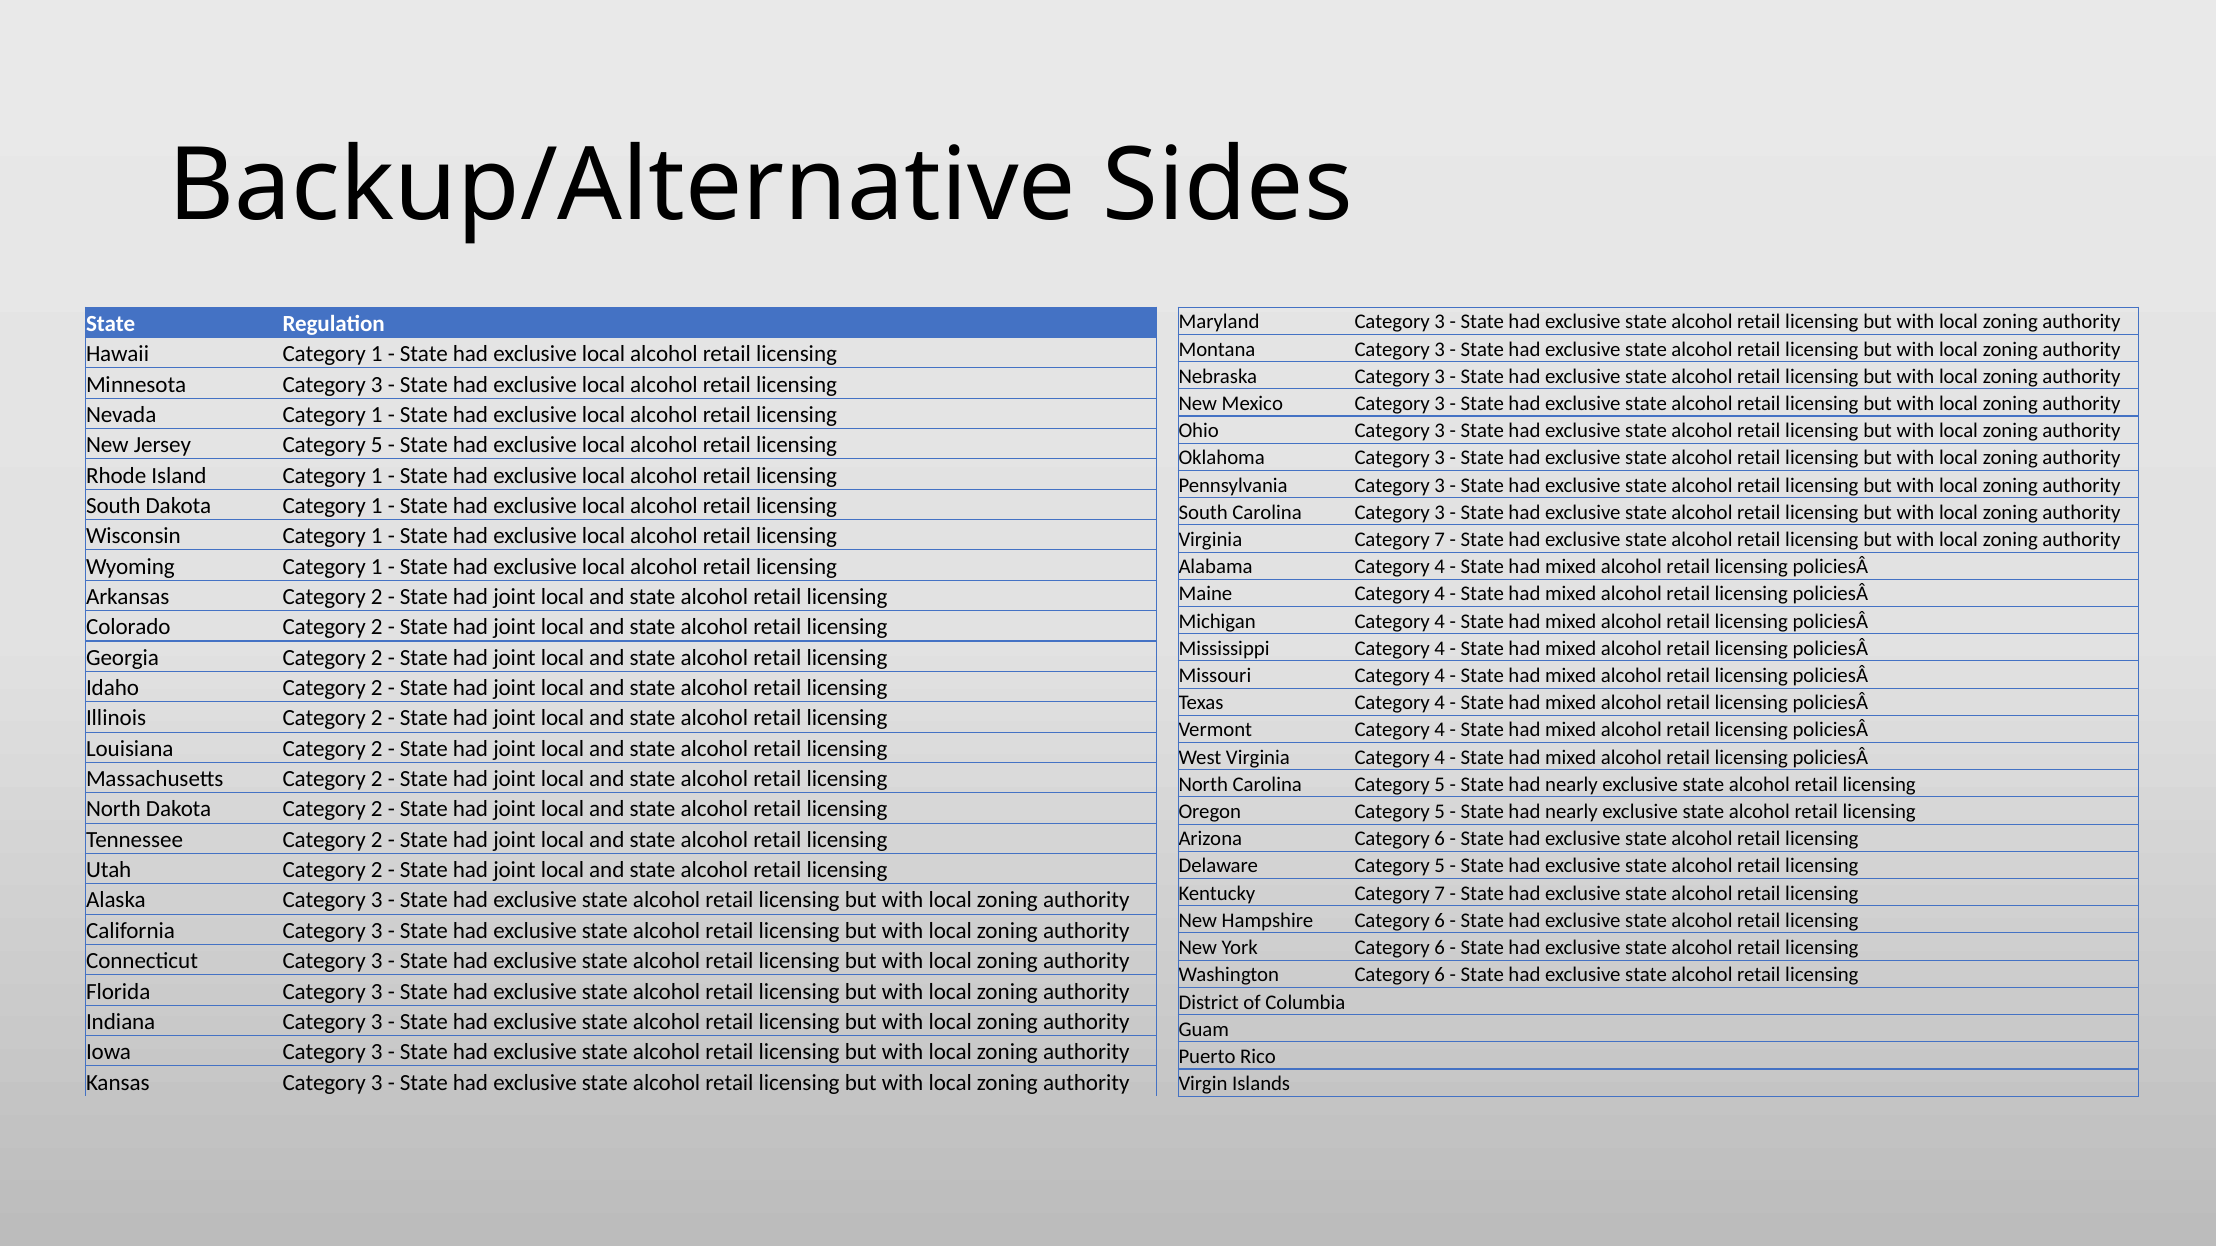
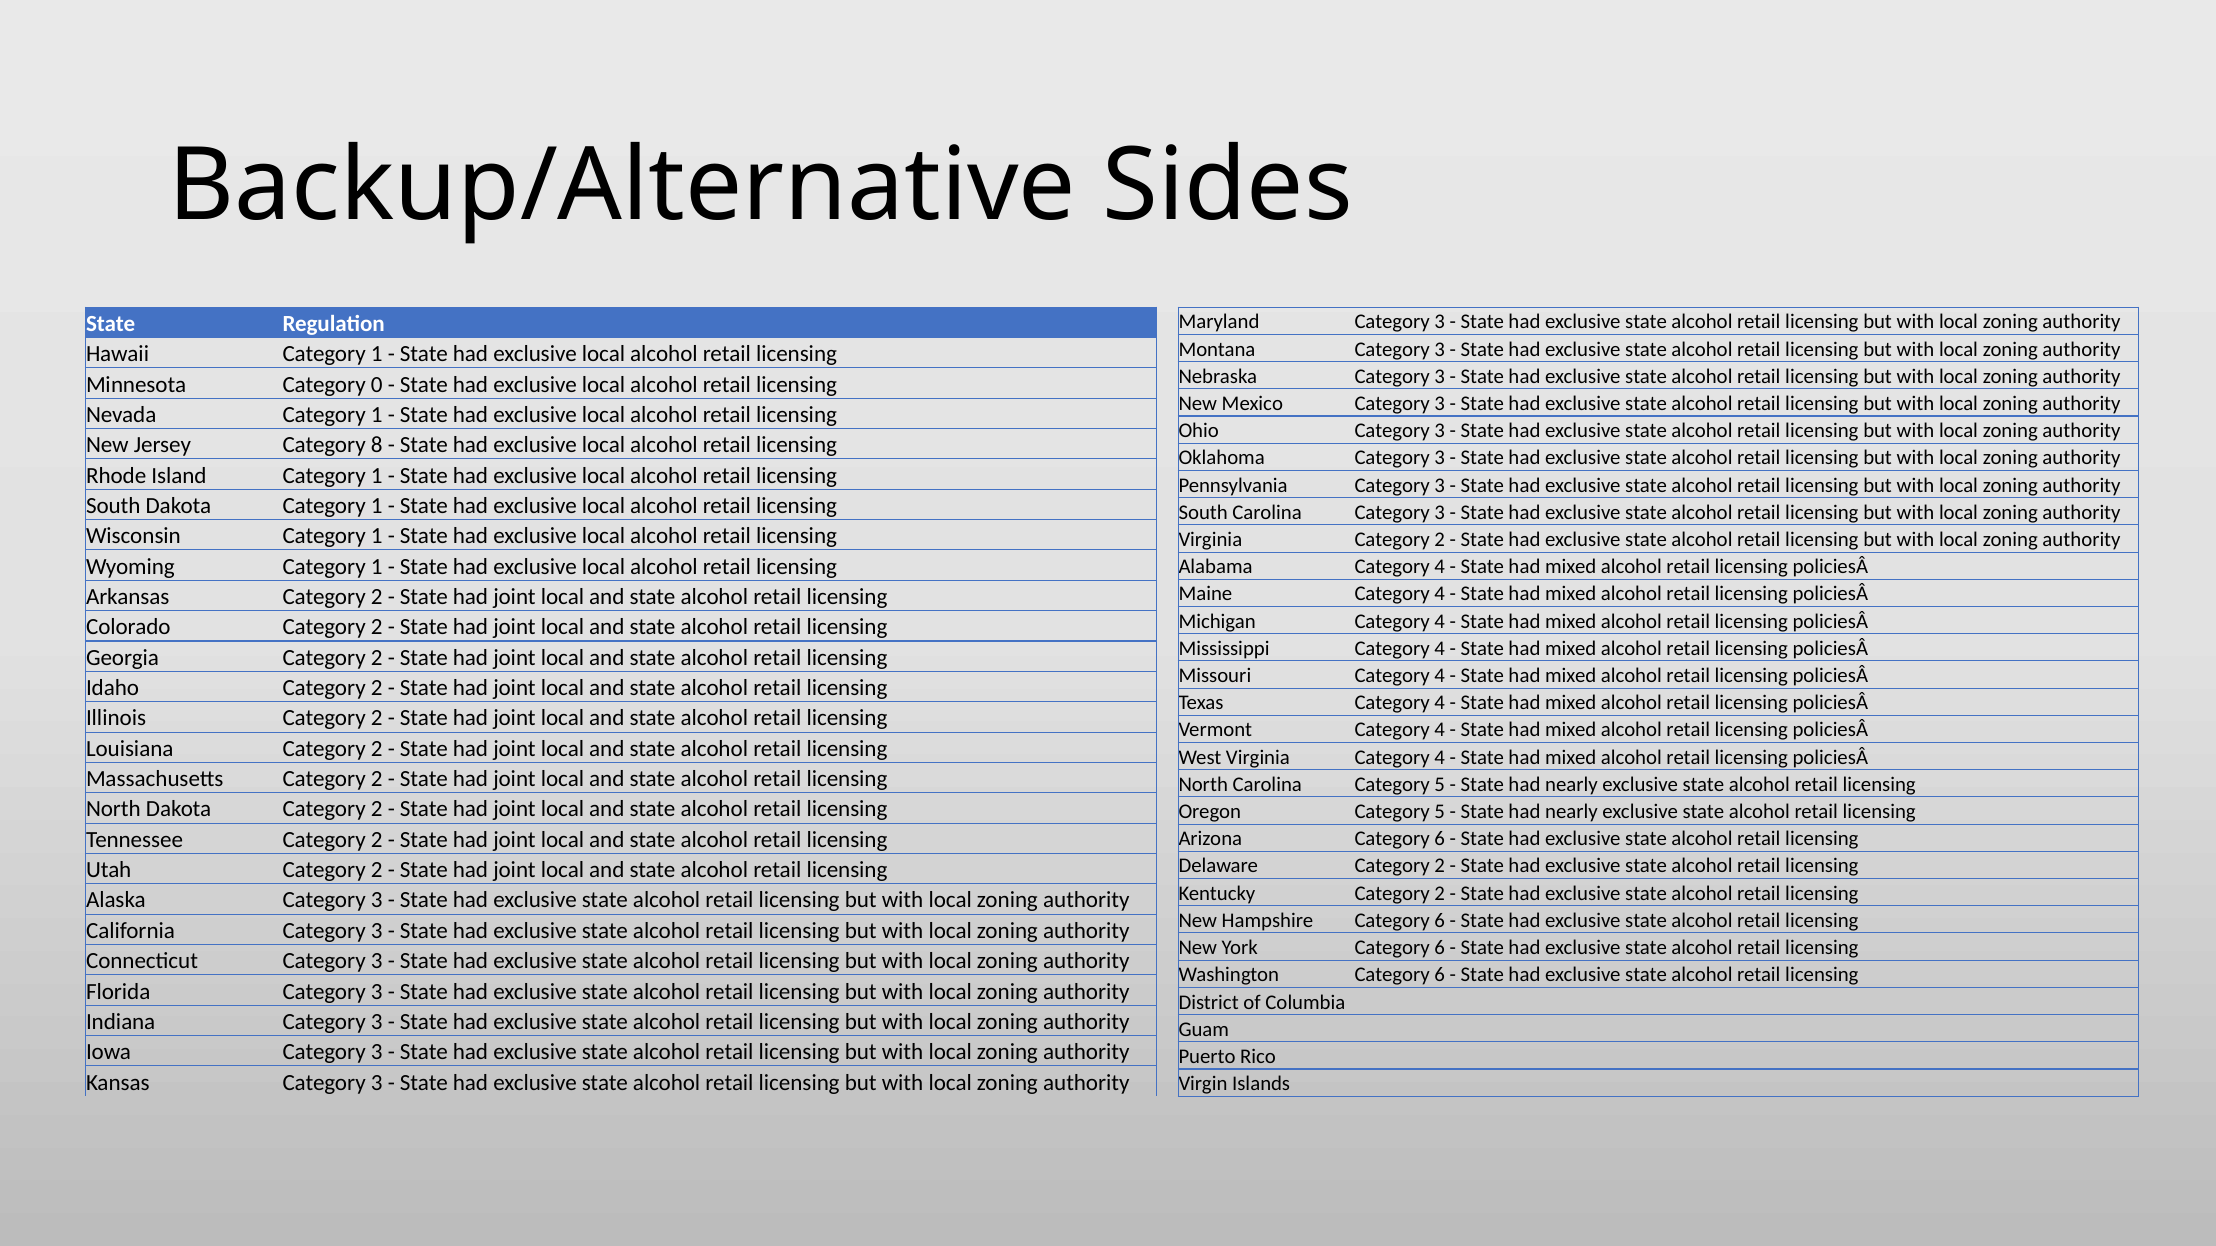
Minnesota Category 3: 3 -> 0
Jersey Category 5: 5 -> 8
Virginia Category 7: 7 -> 2
Delaware Category 5: 5 -> 2
Kentucky Category 7: 7 -> 2
